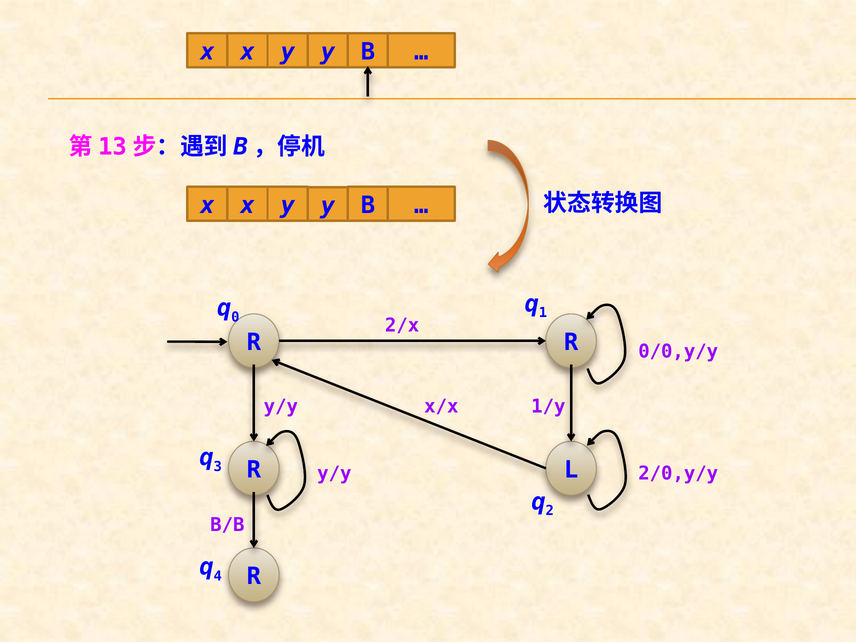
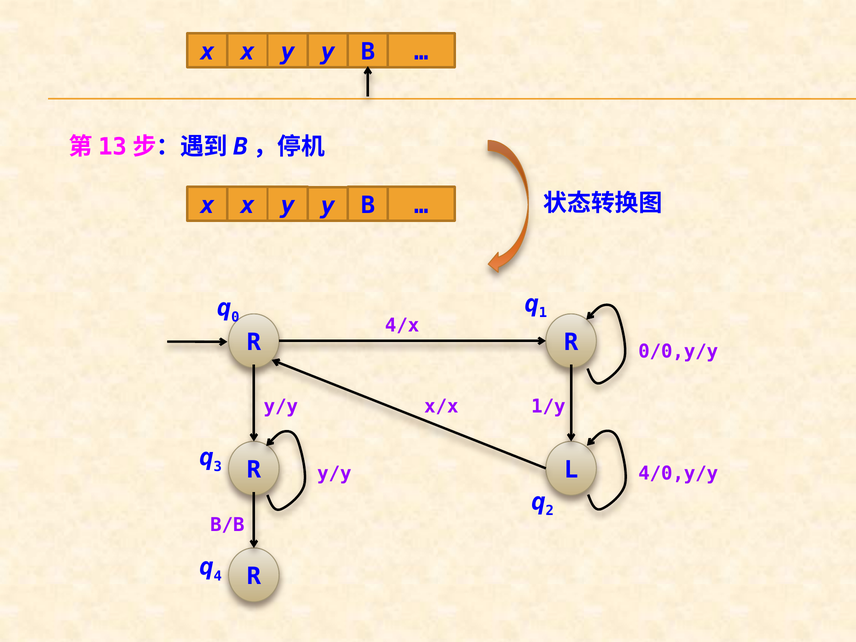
2/x: 2/x -> 4/x
2/0,y/y: 2/0,y/y -> 4/0,y/y
